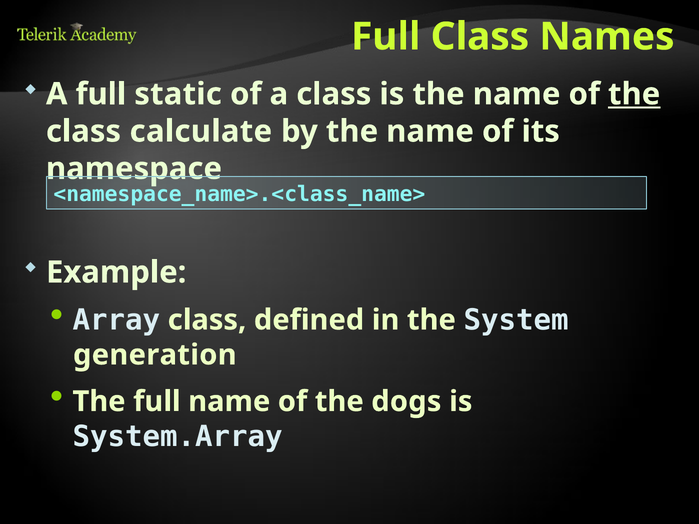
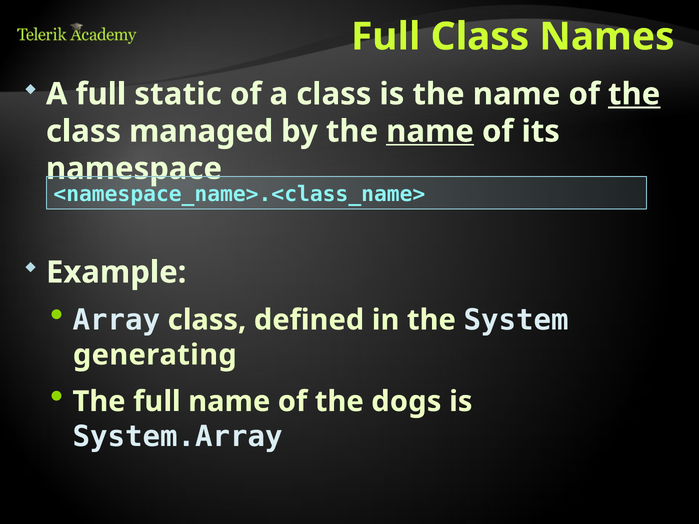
calculate: calculate -> managed
name at (430, 131) underline: none -> present
generation: generation -> generating
